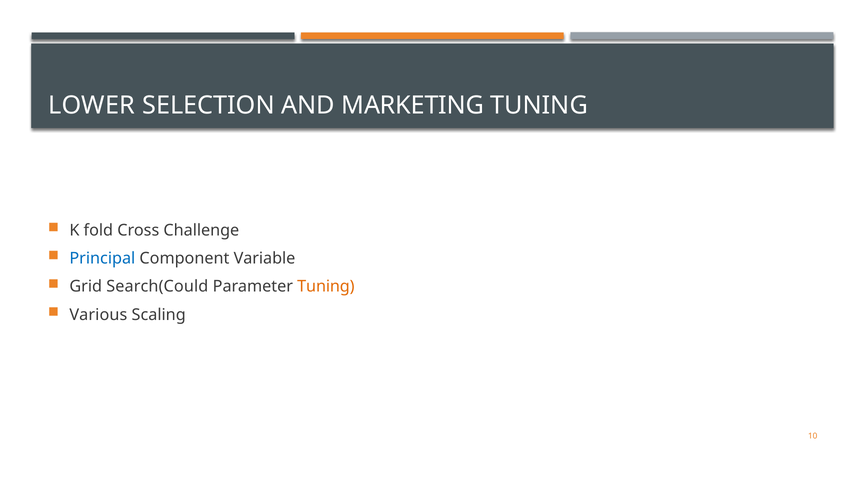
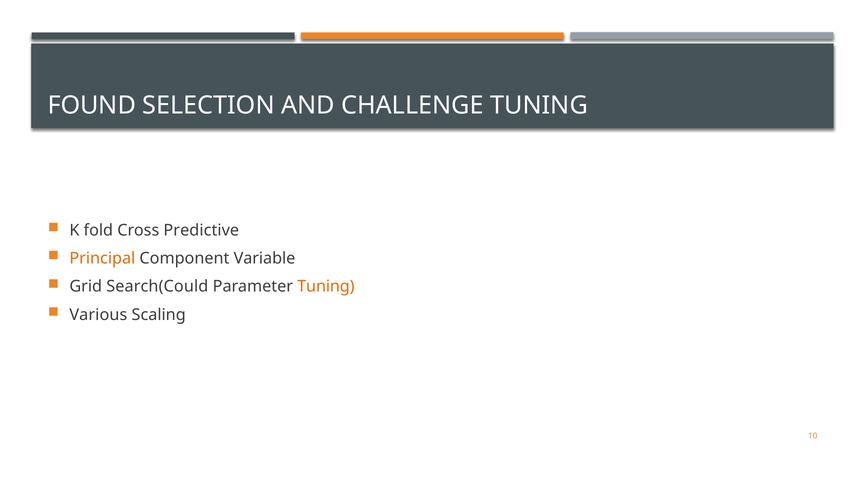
LOWER: LOWER -> FOUND
MARKETING: MARKETING -> CHALLENGE
Challenge: Challenge -> Predictive
Principal colour: blue -> orange
